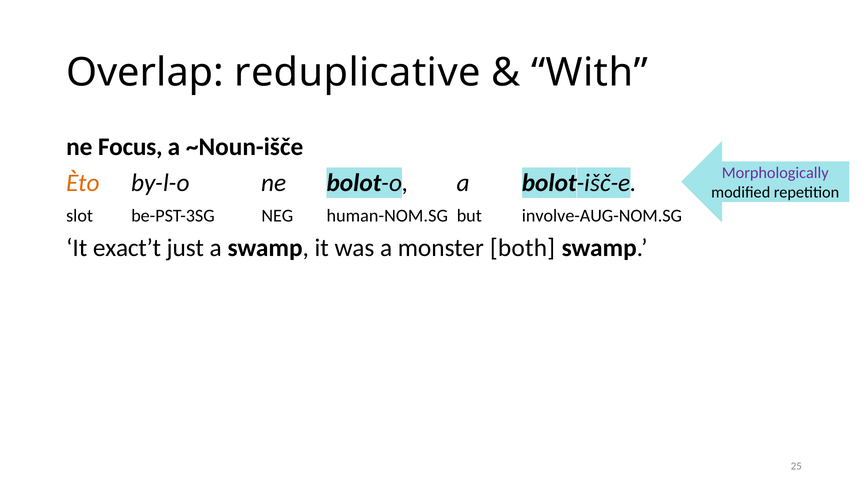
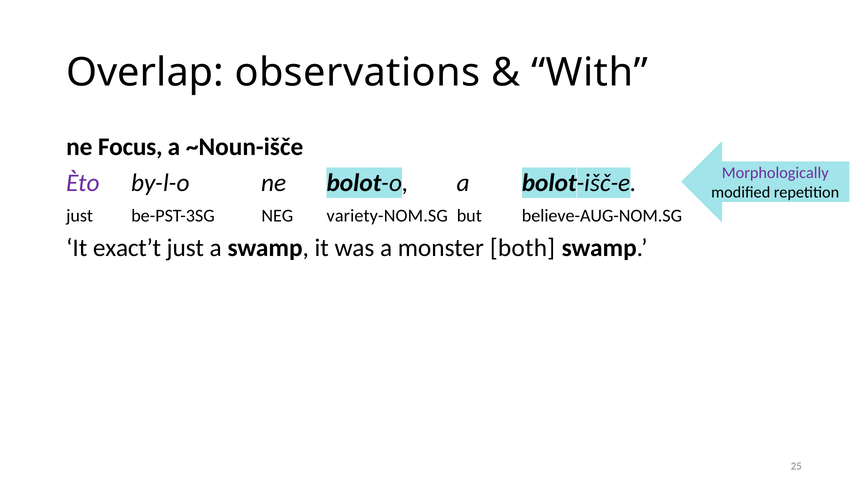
reduplicative: reduplicative -> observations
Èto colour: orange -> purple
slot at (80, 216): slot -> just
human-NOM.SG: human-NOM.SG -> variety-NOM.SG
involve-AUG-NOM.SG: involve-AUG-NOM.SG -> believe-AUG-NOM.SG
